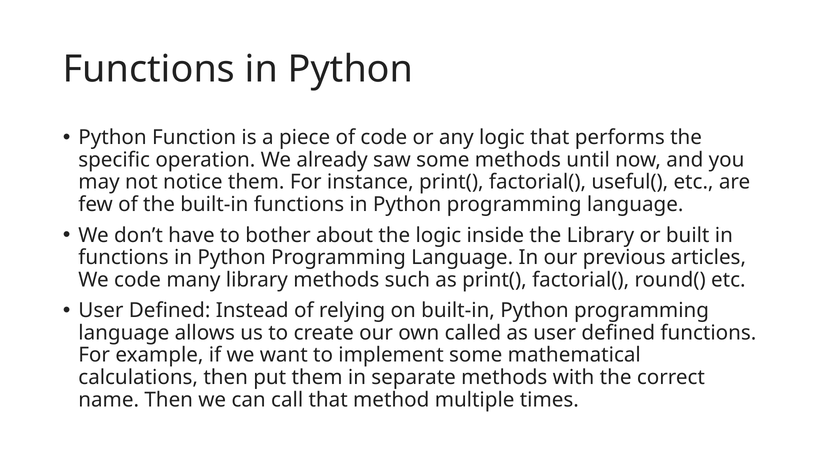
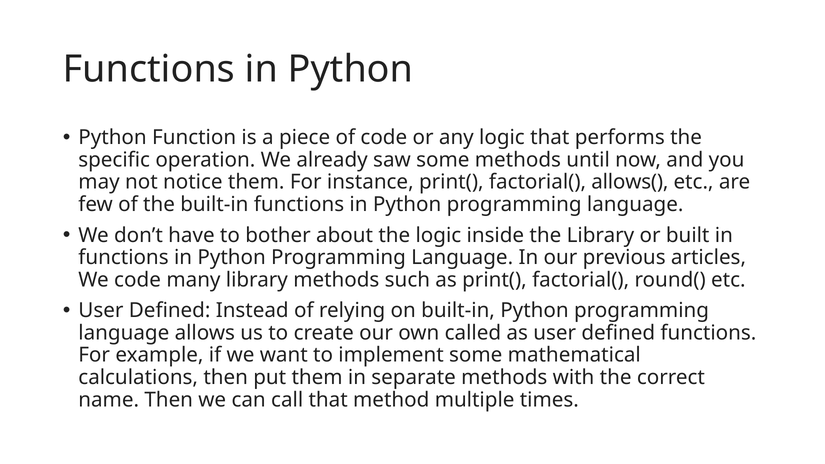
useful(: useful( -> allows(
